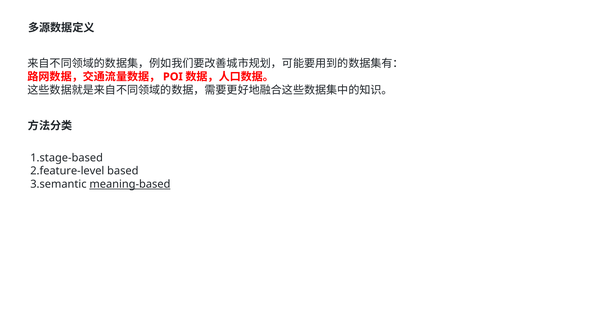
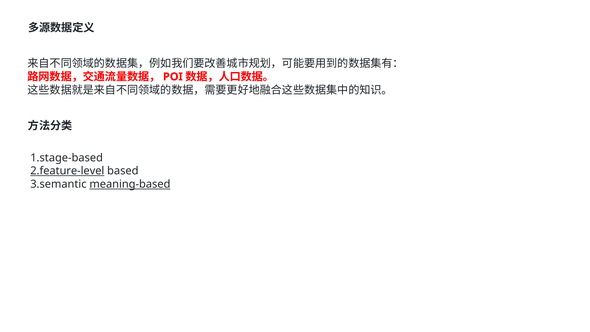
2.feature-level underline: none -> present
